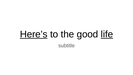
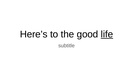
Here’s underline: present -> none
